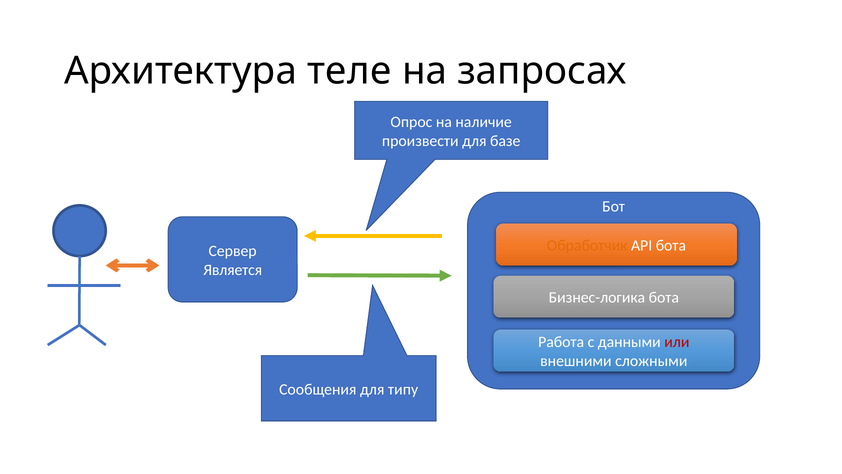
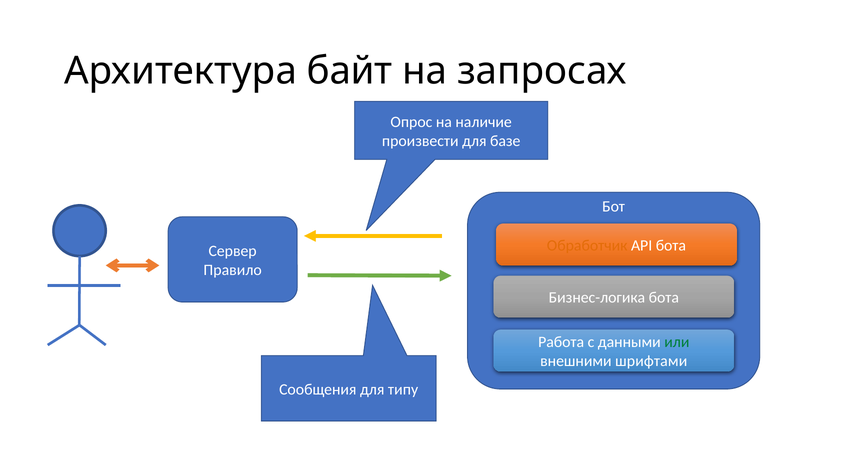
теле: теле -> байт
Является: Является -> Правило
или colour: red -> green
сложными: сложными -> шрифтами
